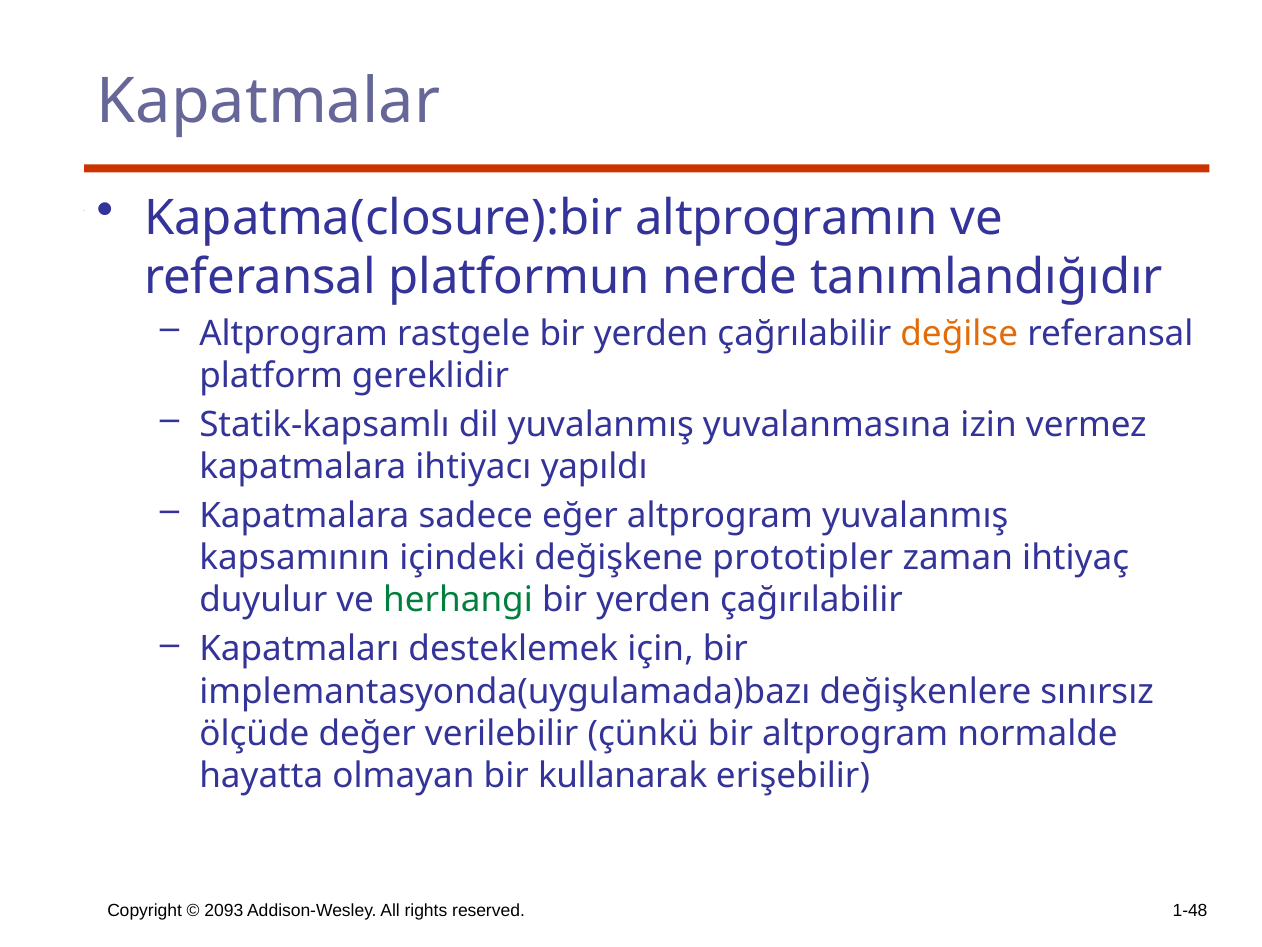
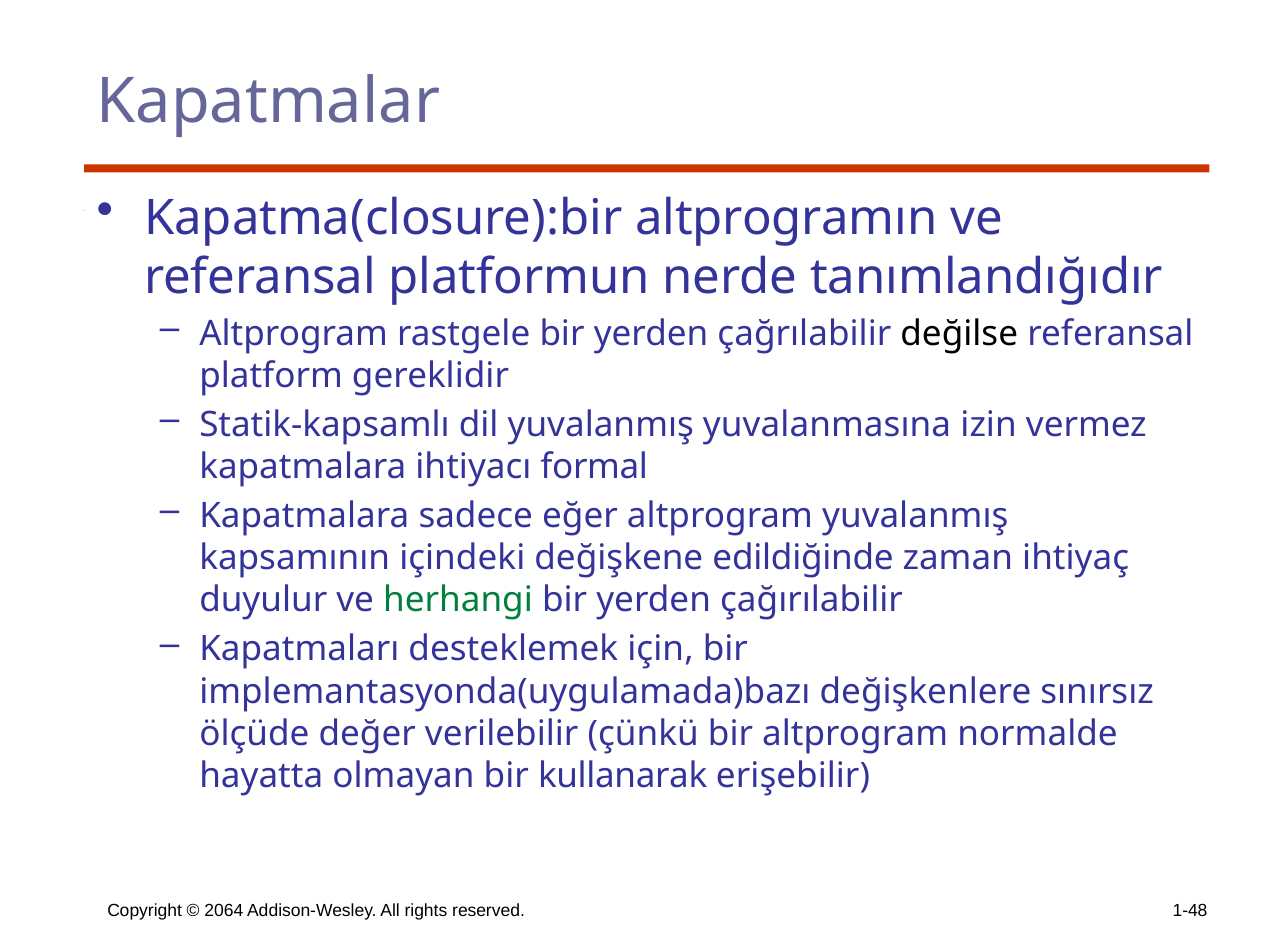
değilse colour: orange -> black
yapıldı: yapıldı -> formal
prototipler: prototipler -> edildiğinde
2093: 2093 -> 2064
